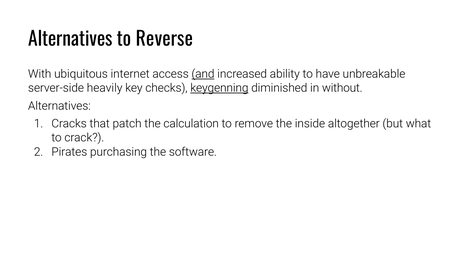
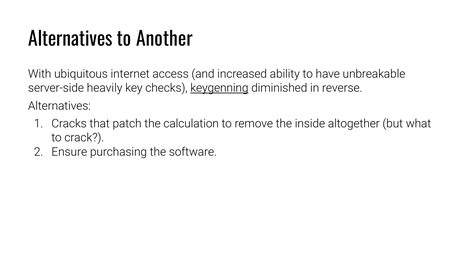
Reverse: Reverse -> Another
and underline: present -> none
without: without -> reverse
Pirates: Pirates -> Ensure
